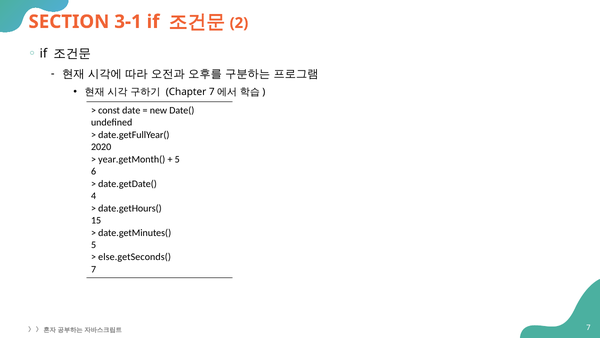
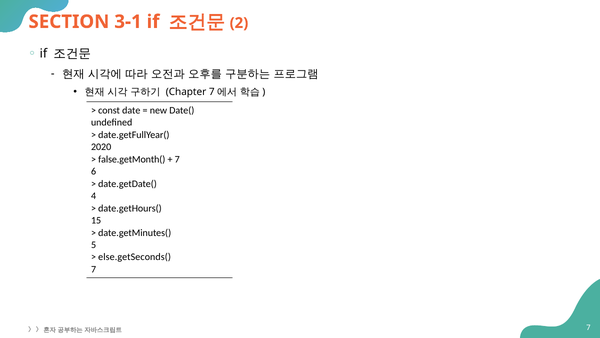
year.getMonth(: year.getMonth( -> false.getMonth(
5 at (177, 159): 5 -> 7
